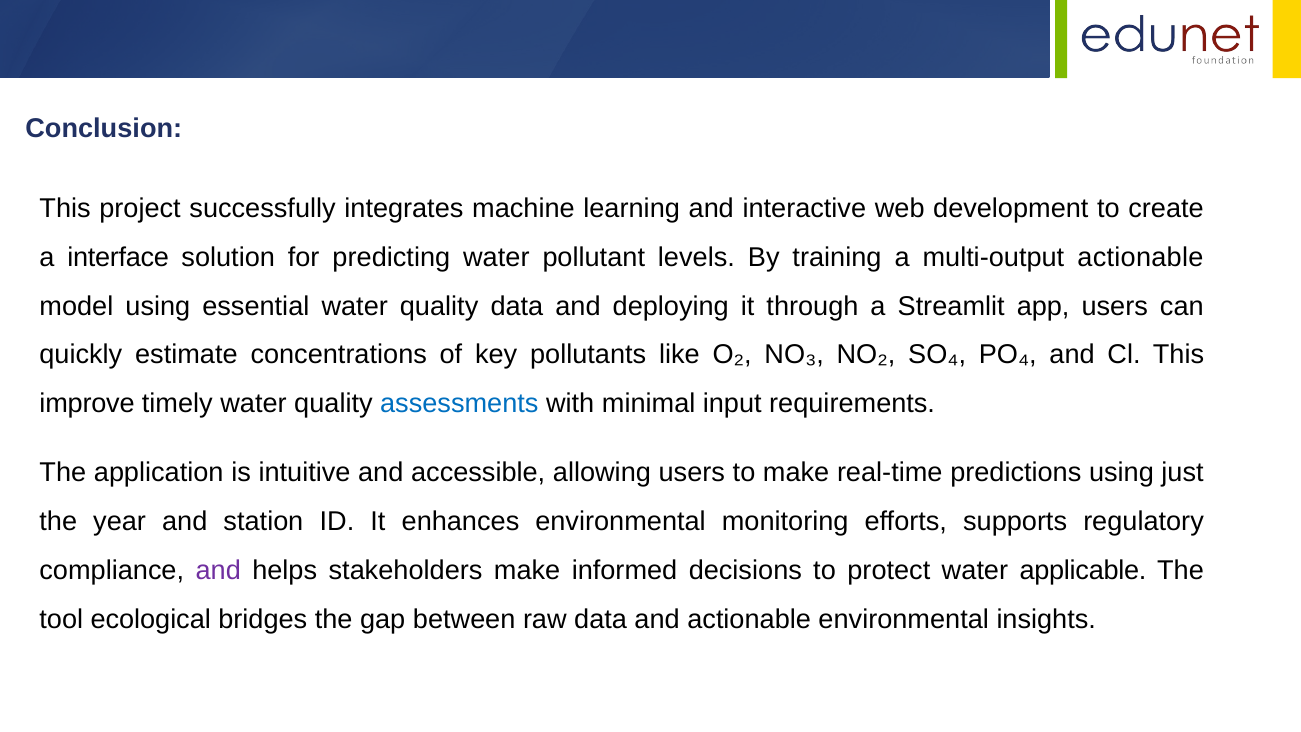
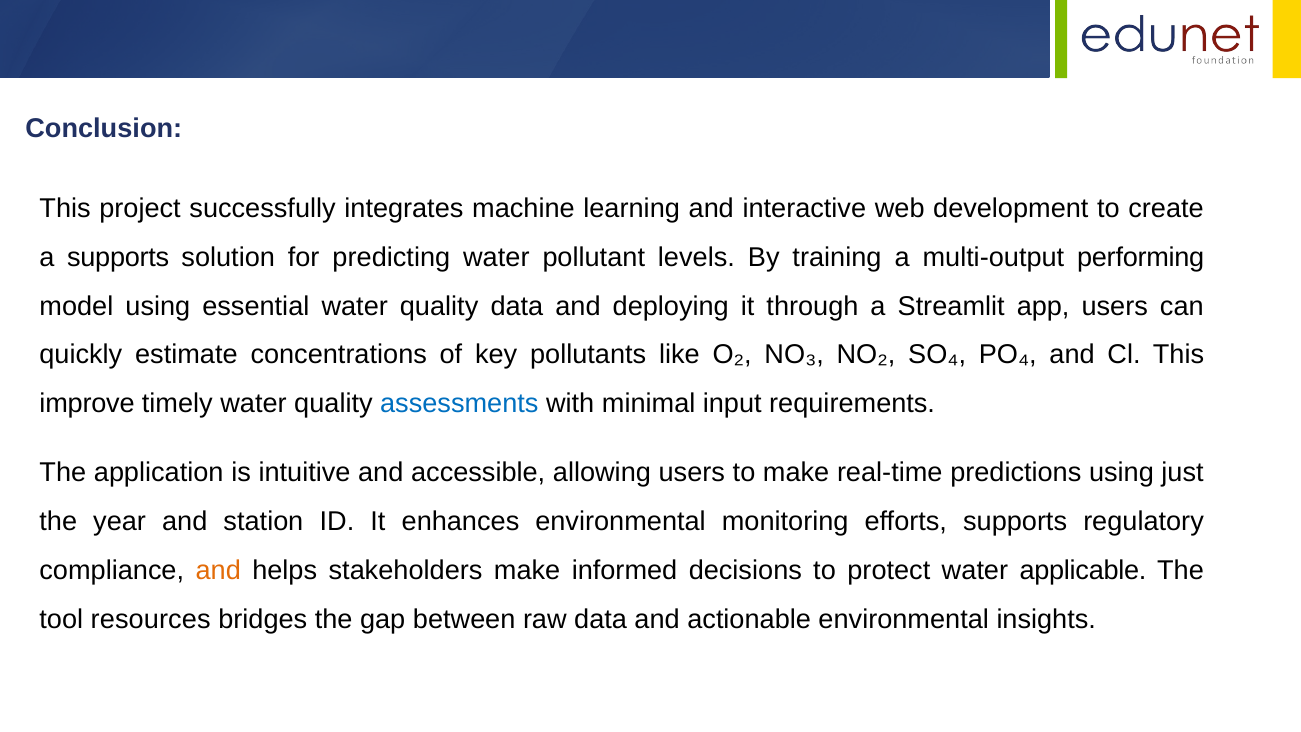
a interface: interface -> supports
multi-output actionable: actionable -> performing
and at (218, 570) colour: purple -> orange
ecological: ecological -> resources
